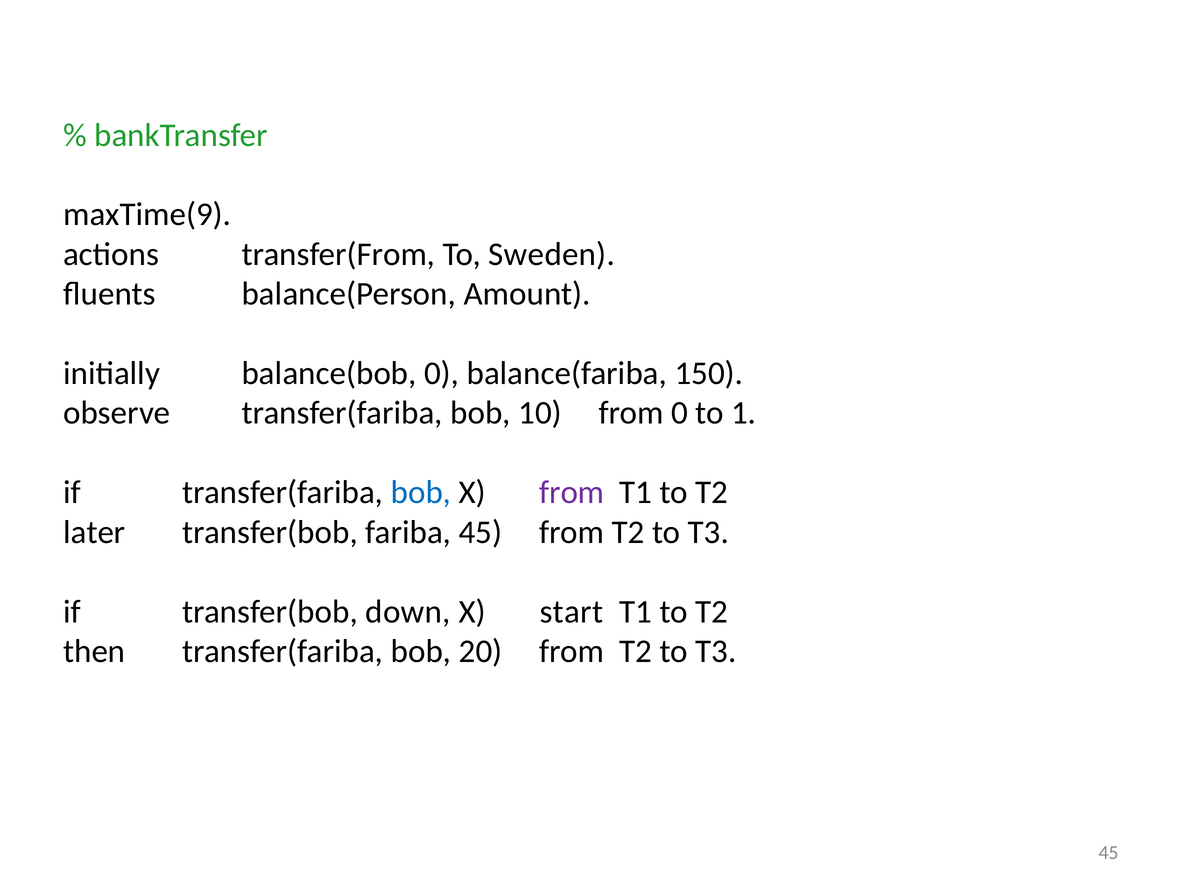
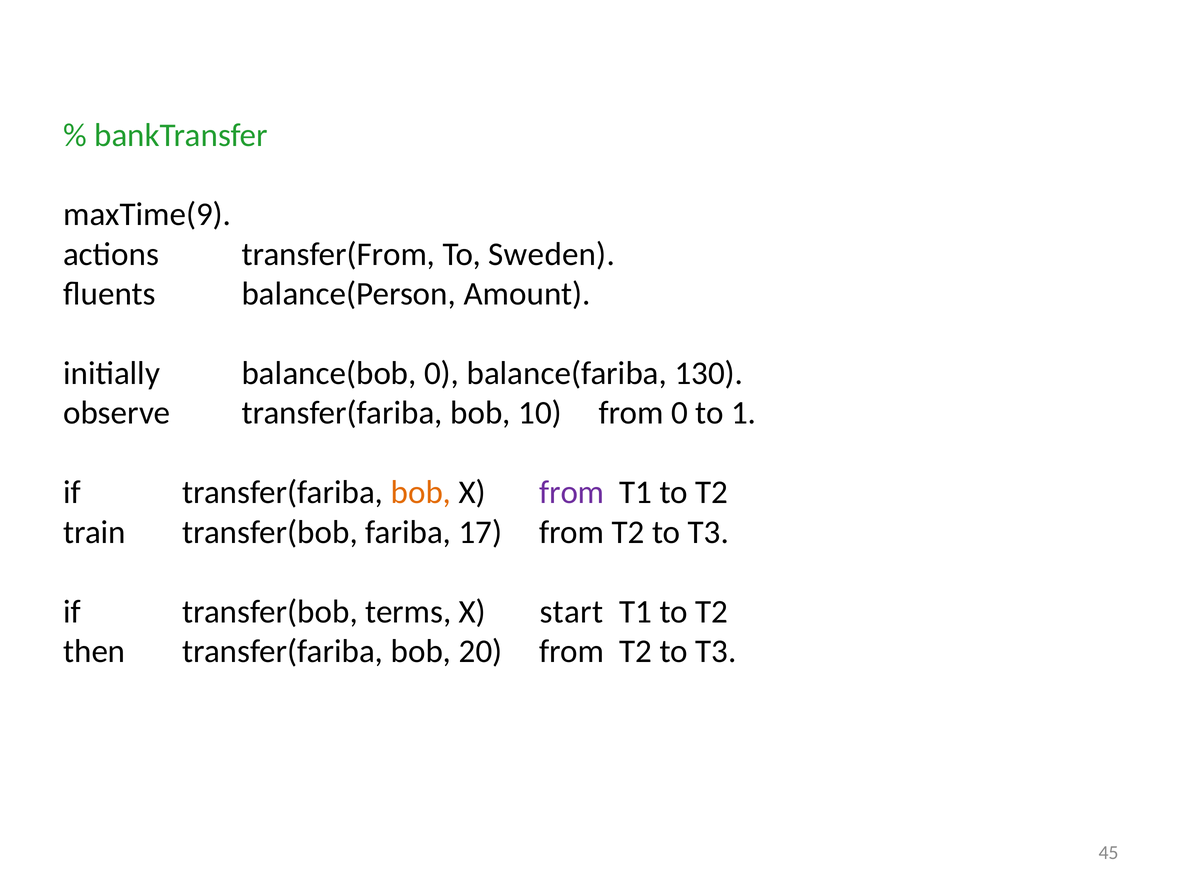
150: 150 -> 130
bob at (421, 492) colour: blue -> orange
later: later -> train
fariba 45: 45 -> 17
down: down -> terms
